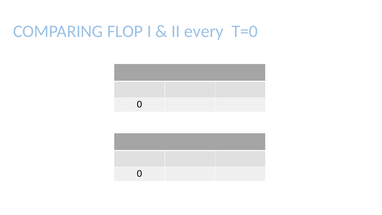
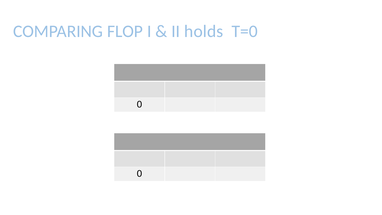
every: every -> holds
